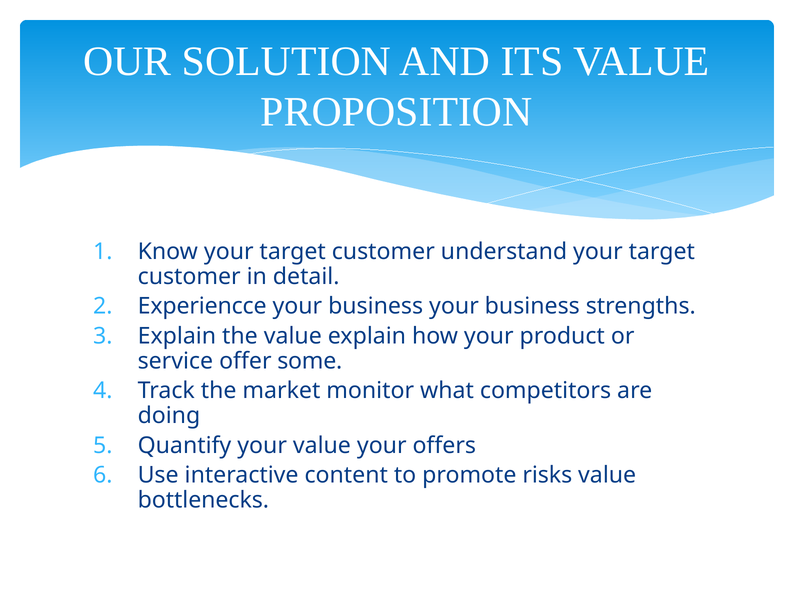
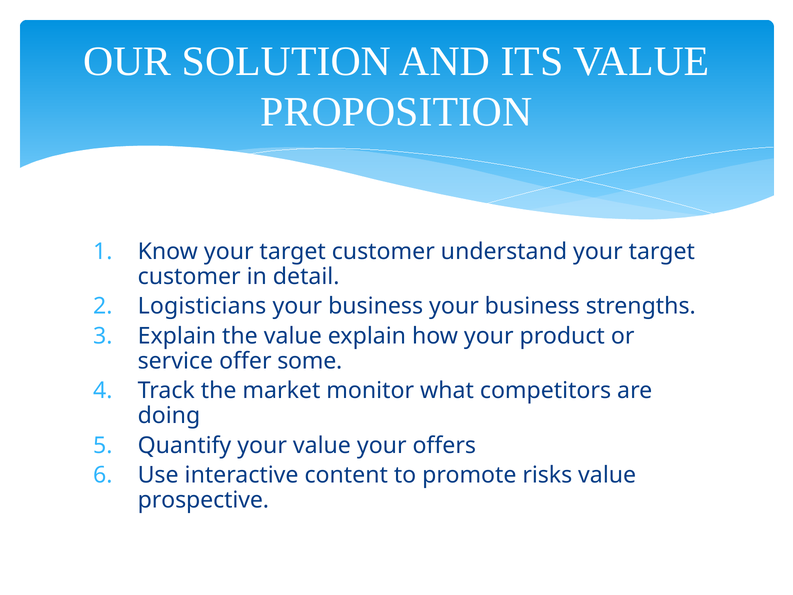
Experiencce: Experiencce -> Logisticians
bottlenecks: bottlenecks -> prospective
